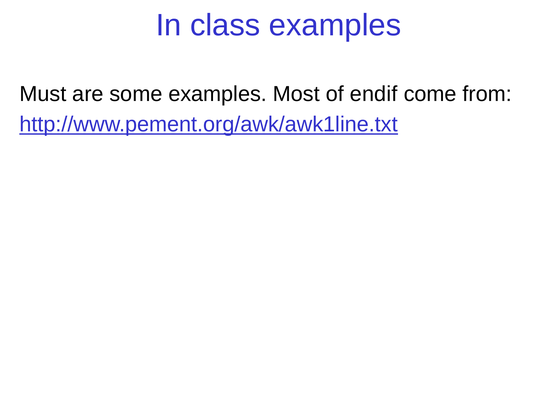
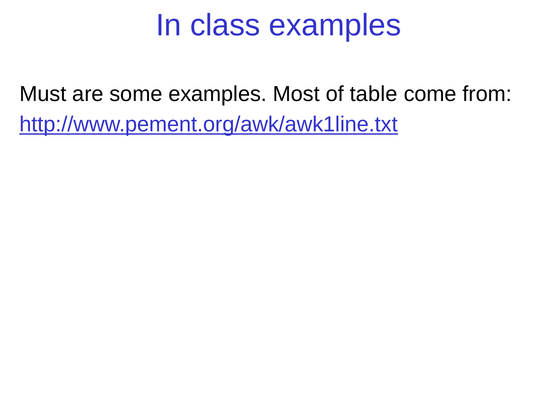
endif: endif -> table
